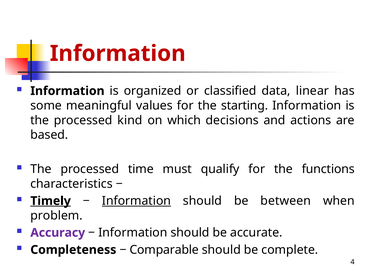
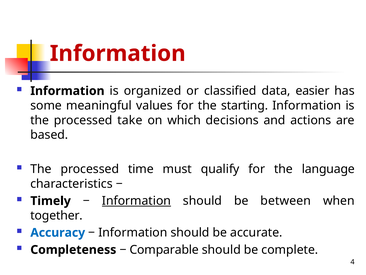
linear: linear -> easier
kind: kind -> take
functions: functions -> language
Timely underline: present -> none
problem: problem -> together
Accuracy colour: purple -> blue
